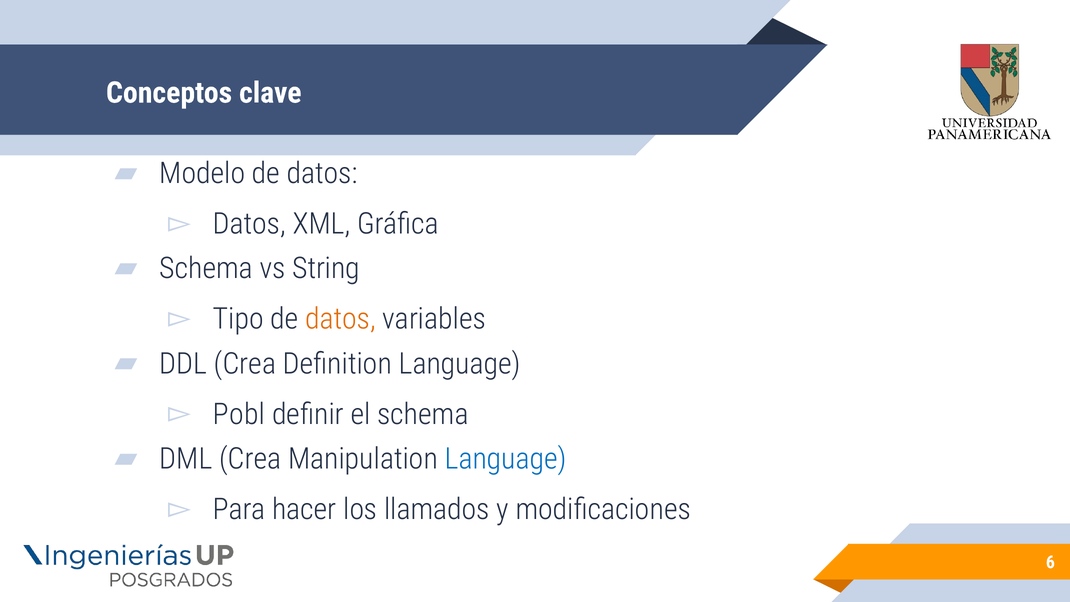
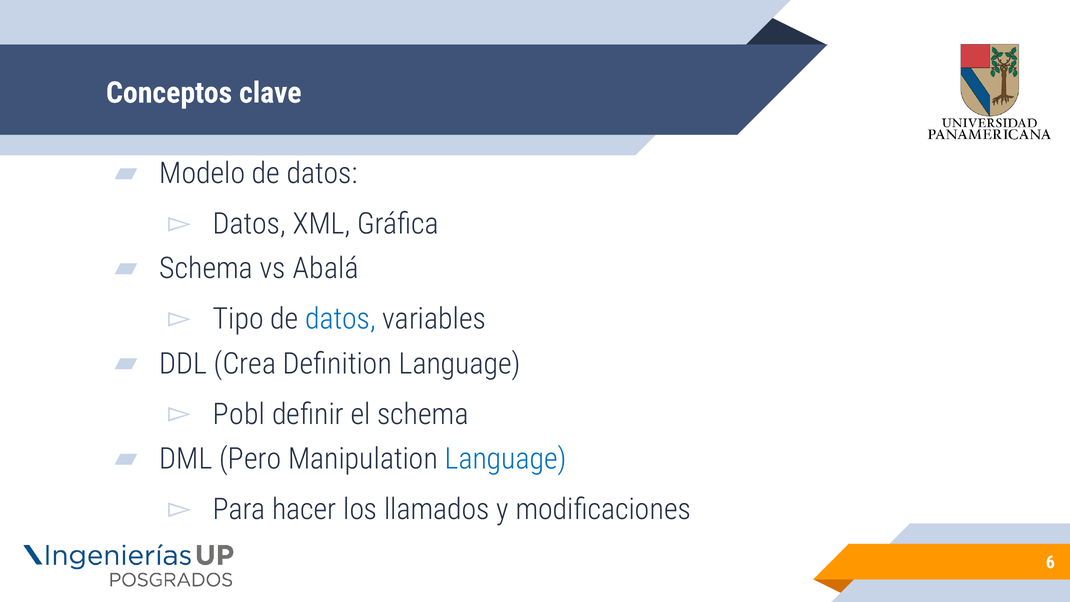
String: String -> Abalá
datos at (341, 319) colour: orange -> blue
DML Crea: Crea -> Pero
